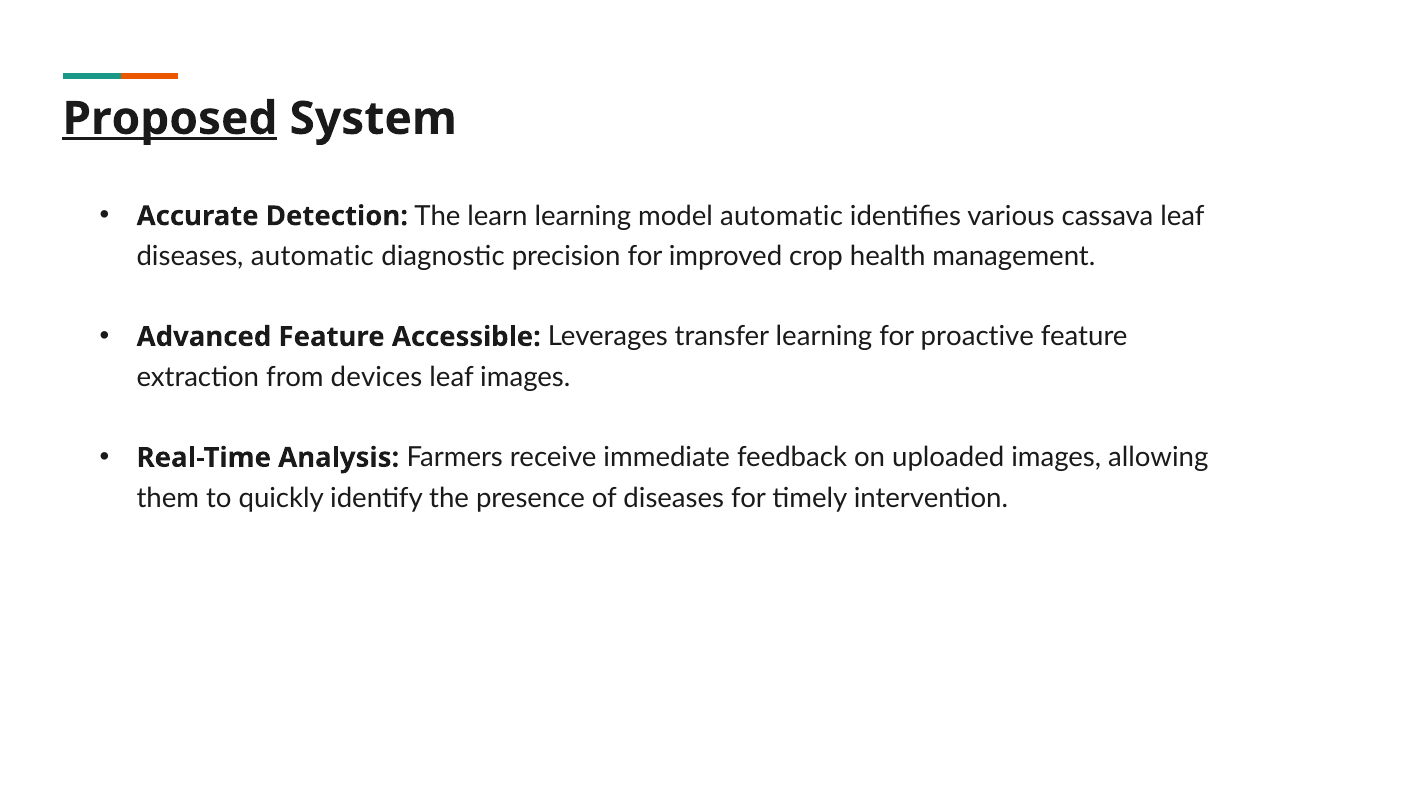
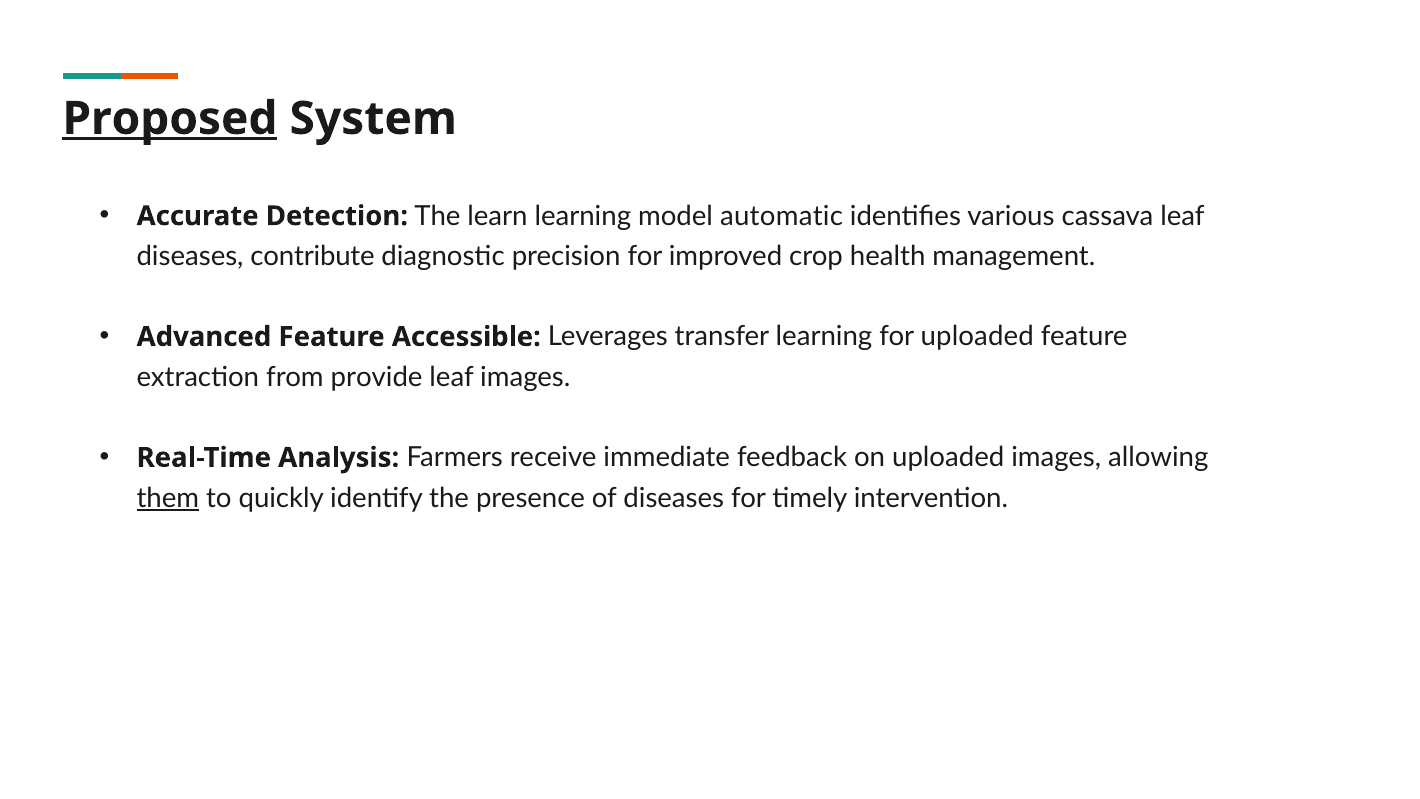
diseases automatic: automatic -> contribute
for proactive: proactive -> uploaded
devices: devices -> provide
them underline: none -> present
